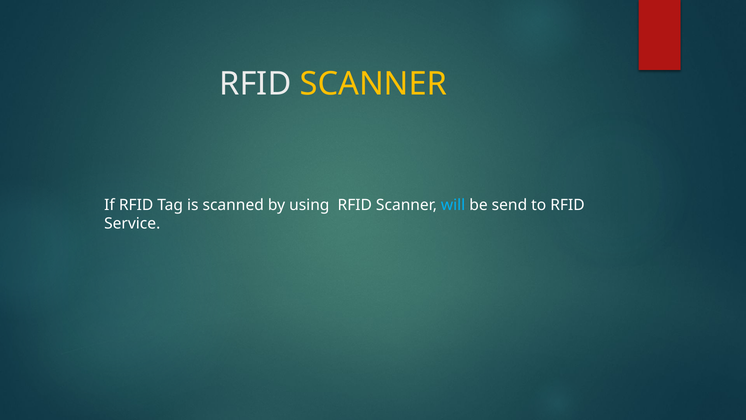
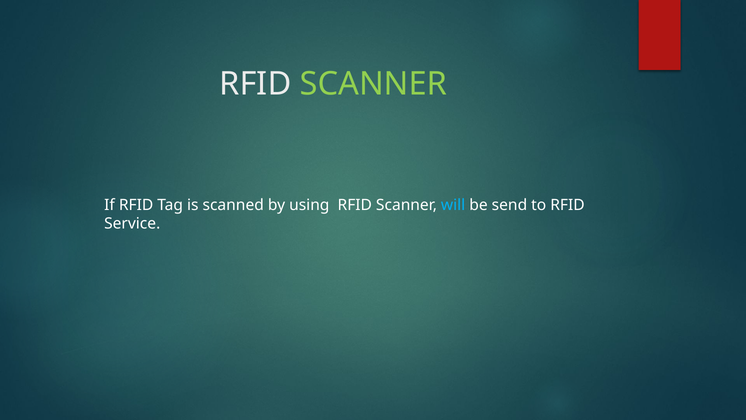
SCANNER at (374, 84) colour: yellow -> light green
